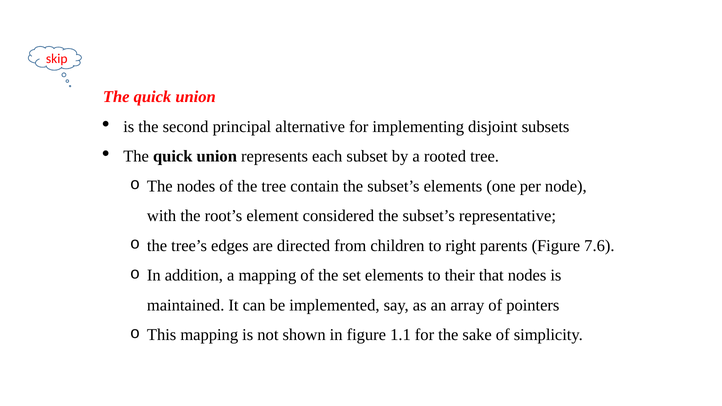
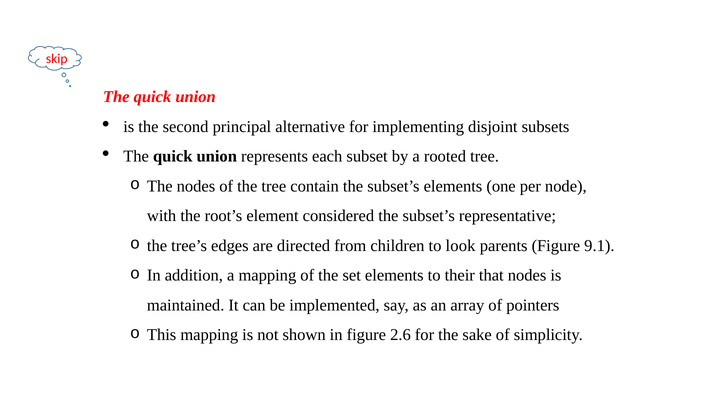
right: right -> look
7.6: 7.6 -> 9.1
1.1: 1.1 -> 2.6
